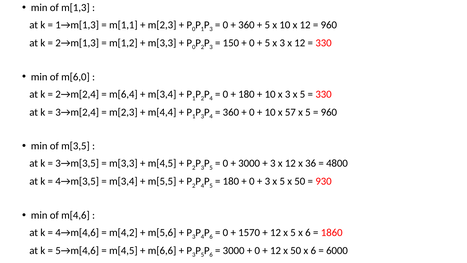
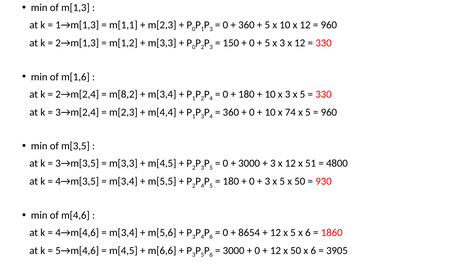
m[6,0: m[6,0 -> m[1,6
m[6,4: m[6,4 -> m[8,2
57: 57 -> 74
36: 36 -> 51
m[4,2 at (123, 232): m[4,2 -> m[3,4
1570: 1570 -> 8654
6000: 6000 -> 3905
